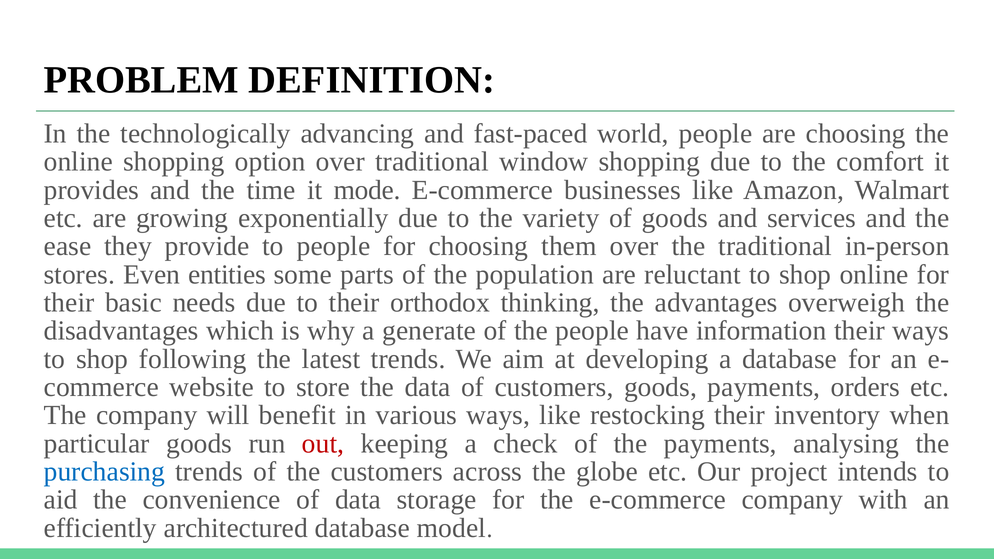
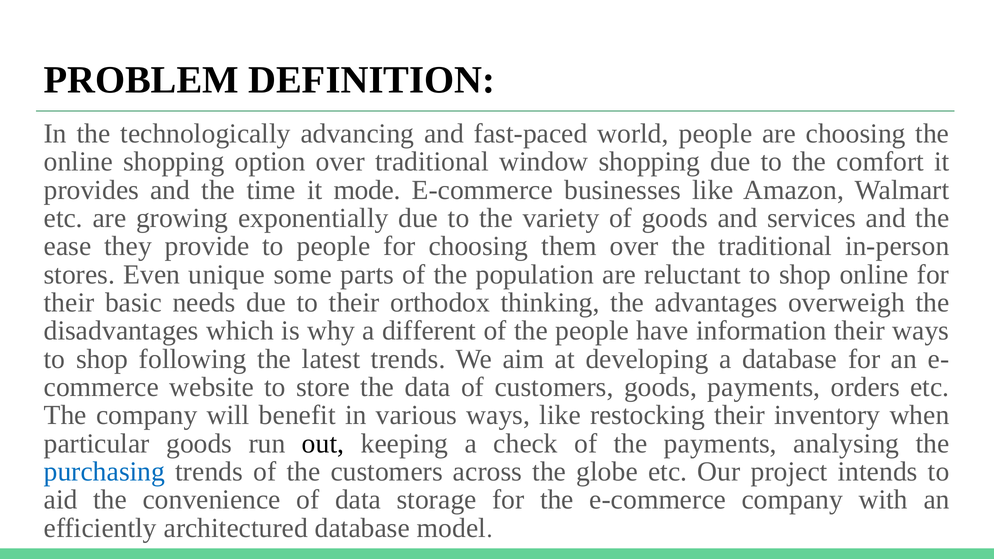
entities: entities -> unique
generate: generate -> different
out colour: red -> black
